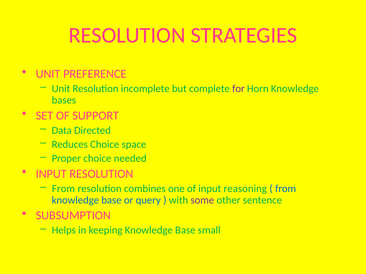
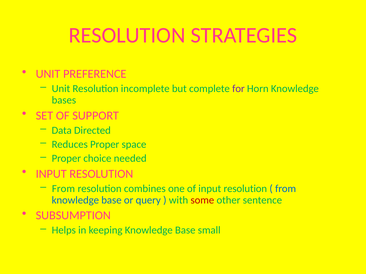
Reduces Choice: Choice -> Proper
of input reasoning: reasoning -> resolution
some colour: purple -> red
